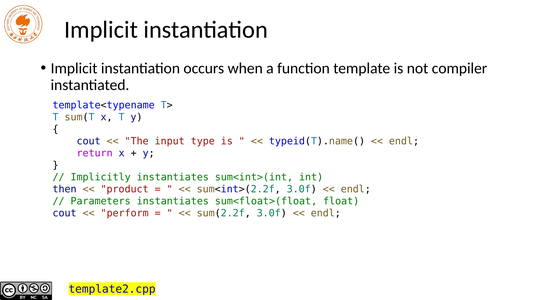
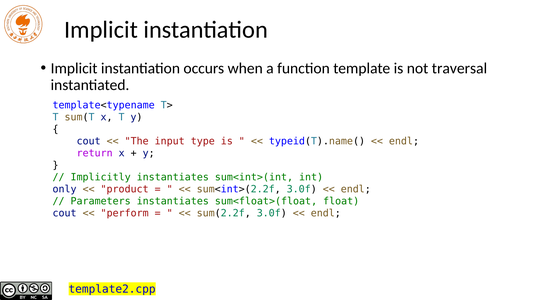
compiler: compiler -> traversal
then: then -> only
